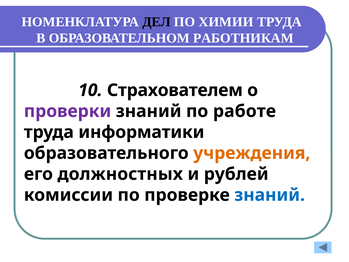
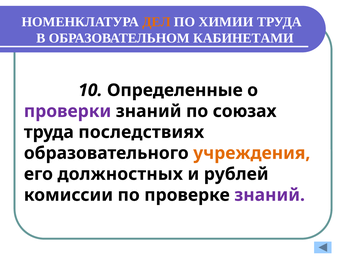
ДЕЛ colour: black -> orange
РАБОТНИКАМ: РАБОТНИКАМ -> КАБИНЕТАМИ
Страхователем: Страхователем -> Определенные
работе: работе -> союзах
информатики: информатики -> последствиях
знаний at (270, 195) colour: blue -> purple
